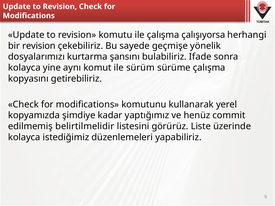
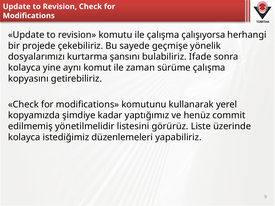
bir revision: revision -> projede
sürüm: sürüm -> zaman
belirtilmelidir: belirtilmelidir -> yönetilmelidir
